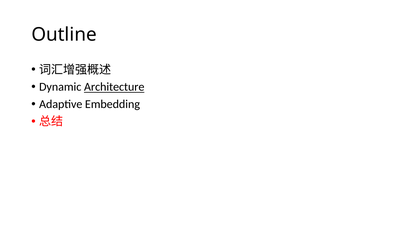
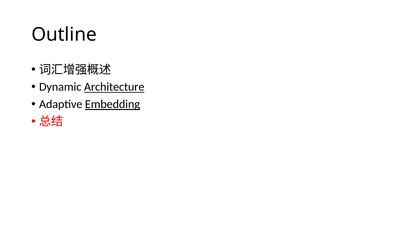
Embedding underline: none -> present
